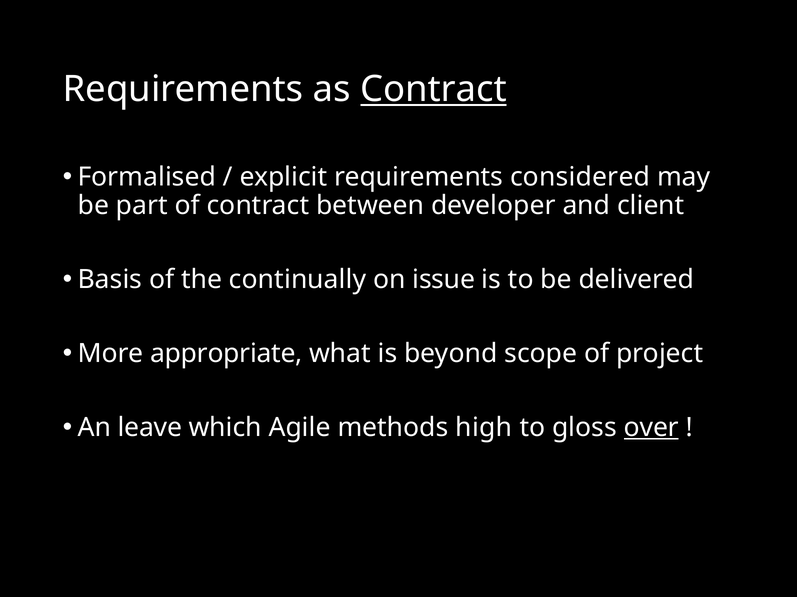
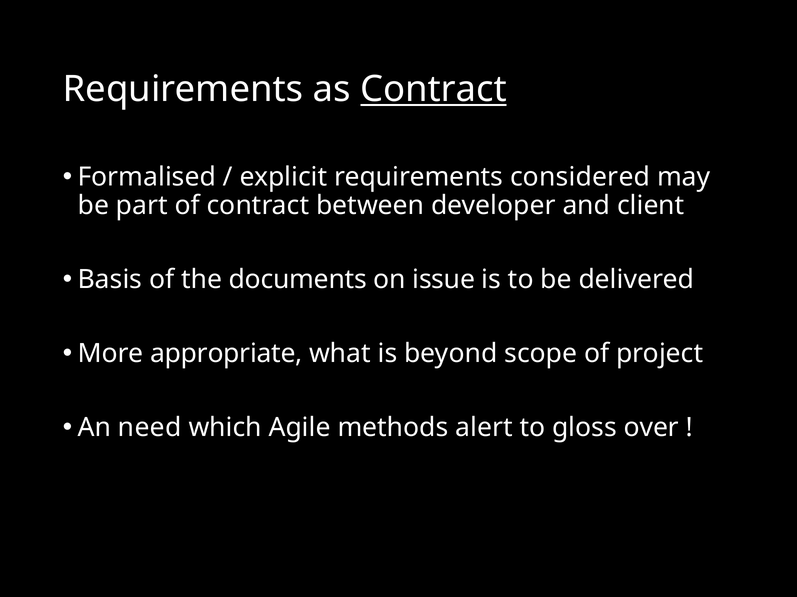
continually: continually -> documents
leave: leave -> need
high: high -> alert
over underline: present -> none
